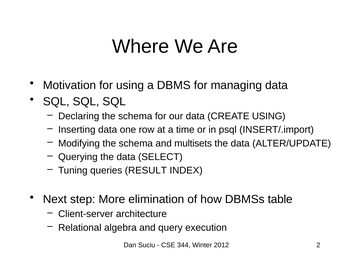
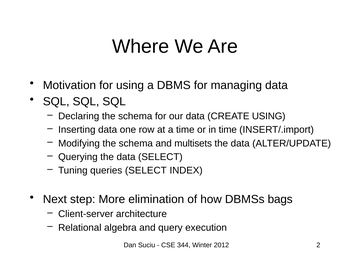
in psql: psql -> time
queries RESULT: RESULT -> SELECT
table: table -> bags
